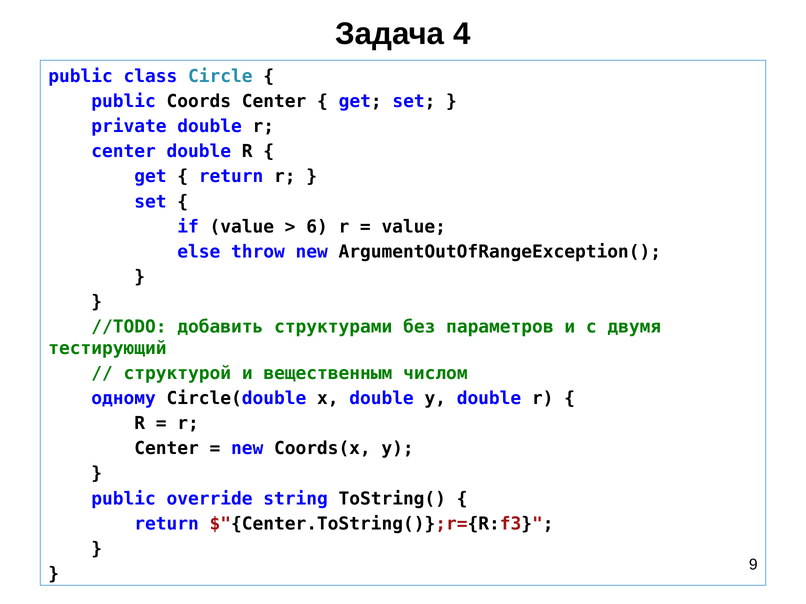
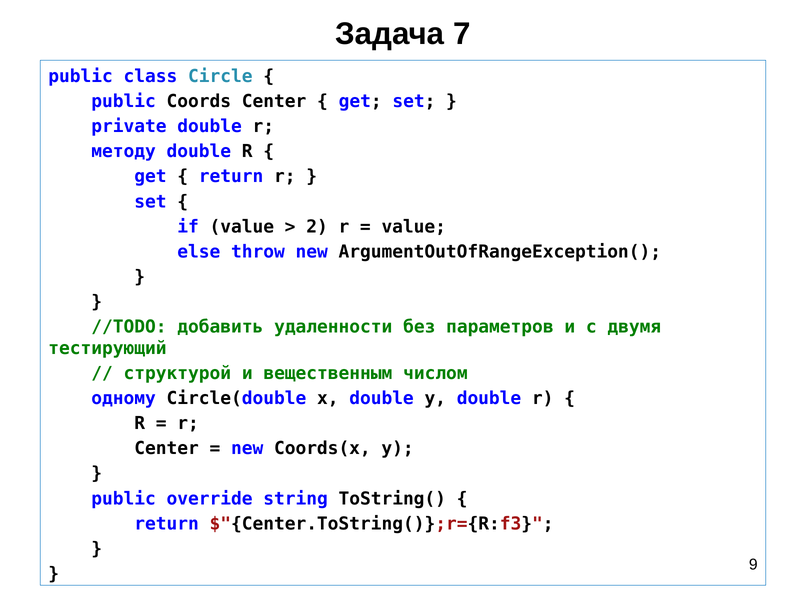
4: 4 -> 7
center at (124, 152): center -> методу
6: 6 -> 2
структурами: структурами -> удаленности
